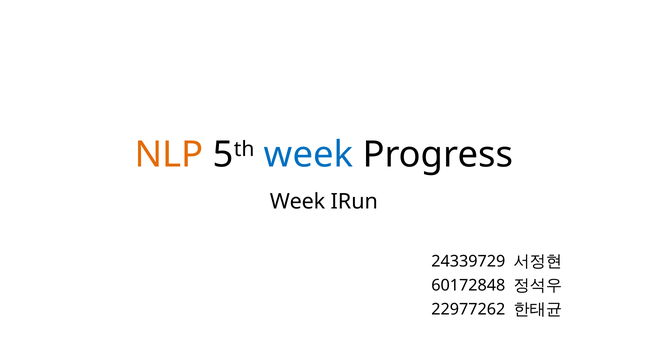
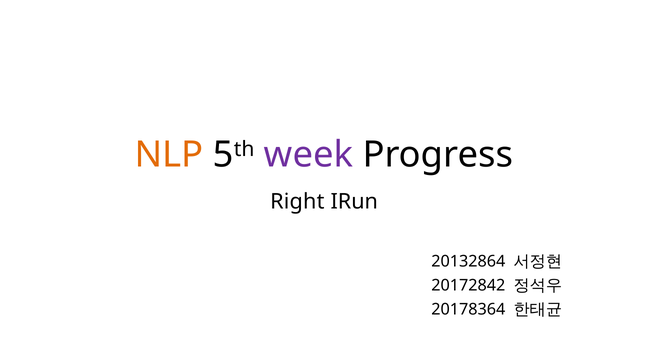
week at (309, 155) colour: blue -> purple
Week at (298, 202): Week -> Right
24339729: 24339729 -> 20132864
60172848: 60172848 -> 20172842
22977262: 22977262 -> 20178364
